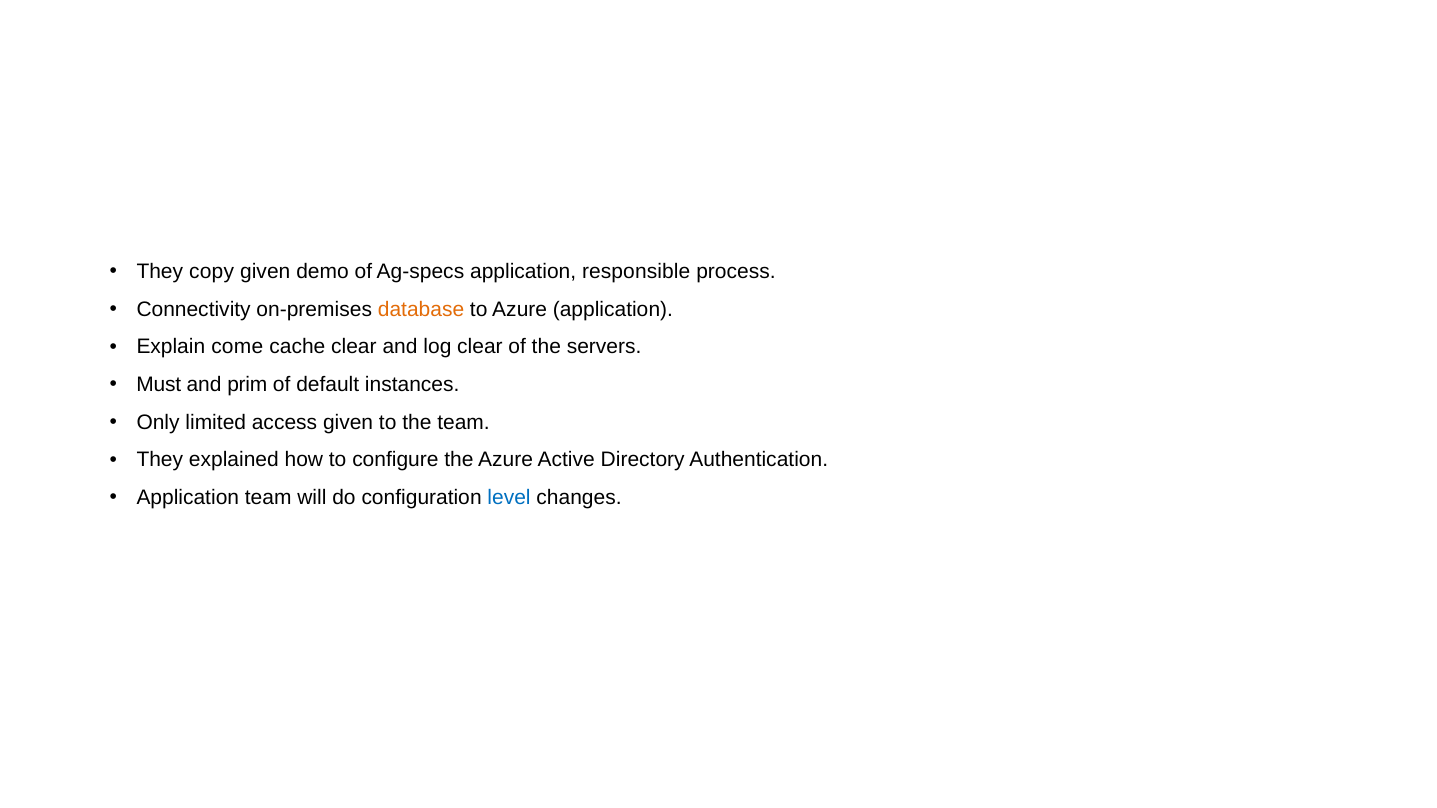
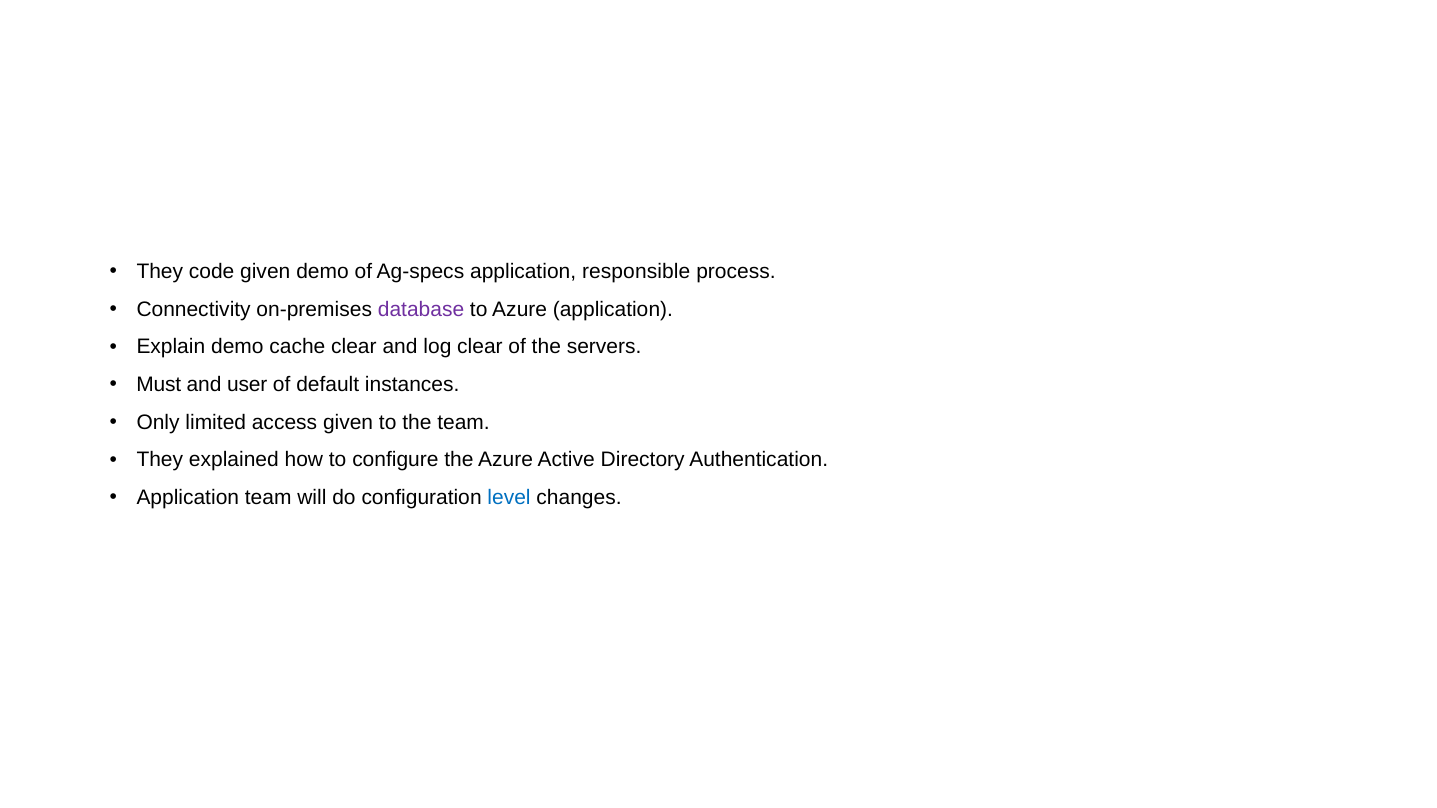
copy: copy -> code
database colour: orange -> purple
Explain come: come -> demo
prim: prim -> user
